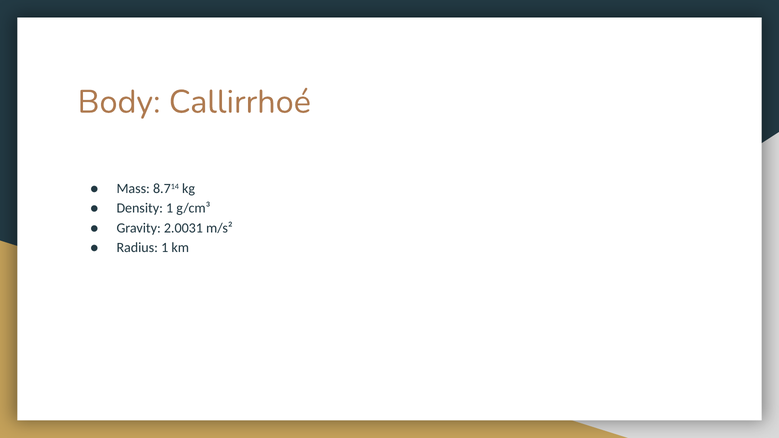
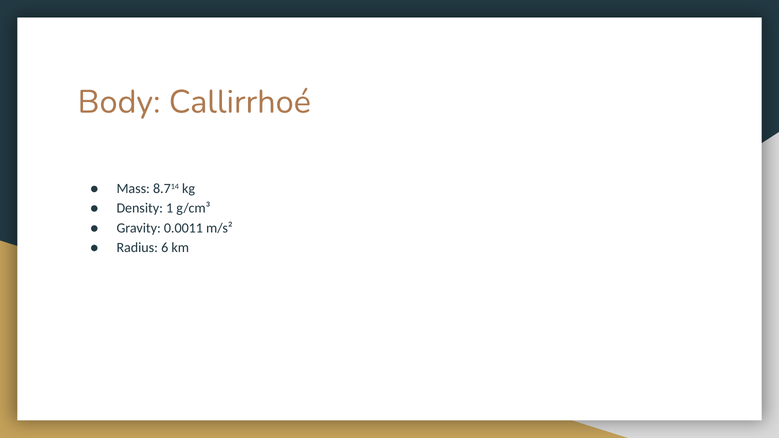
2.0031: 2.0031 -> 0.0011
Radius 1: 1 -> 6
